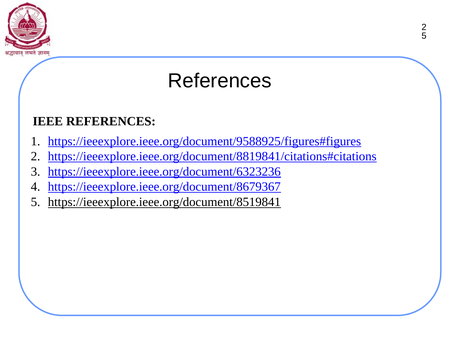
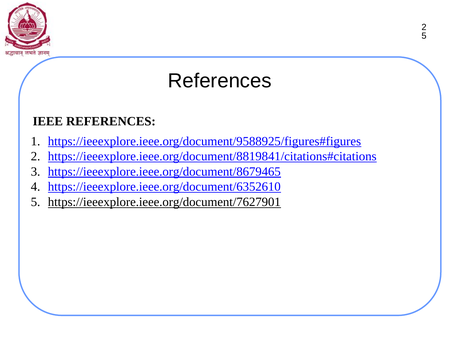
https://ieeexplore.ieee.org/document/6323236: https://ieeexplore.ieee.org/document/6323236 -> https://ieeexplore.ieee.org/document/8679465
https://ieeexplore.ieee.org/document/8679367: https://ieeexplore.ieee.org/document/8679367 -> https://ieeexplore.ieee.org/document/6352610
https://ieeexplore.ieee.org/document/8519841: https://ieeexplore.ieee.org/document/8519841 -> https://ieeexplore.ieee.org/document/7627901
